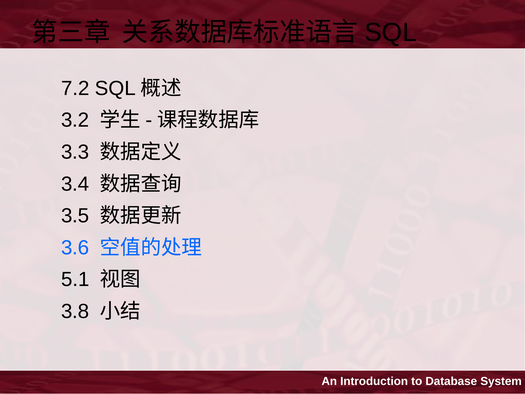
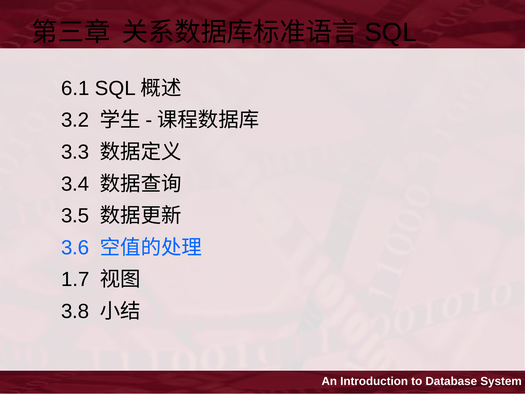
7.2: 7.2 -> 6.1
5.1: 5.1 -> 1.7
